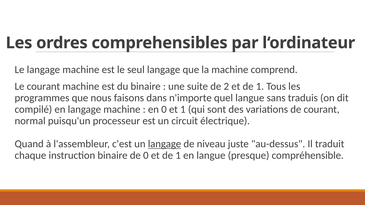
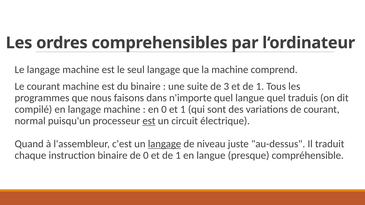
2: 2 -> 3
langue sans: sans -> quel
est at (149, 121) underline: none -> present
